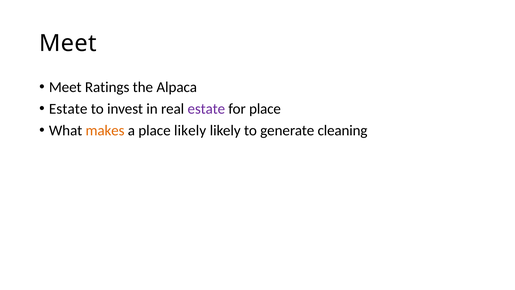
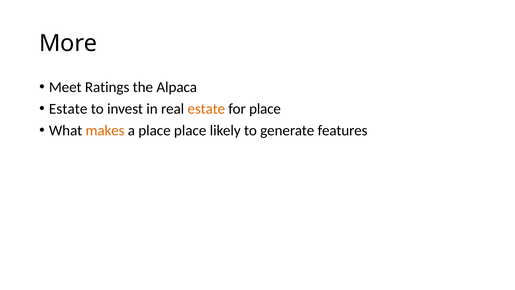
Meet at (68, 43): Meet -> More
estate at (206, 109) colour: purple -> orange
place likely: likely -> place
cleaning: cleaning -> features
